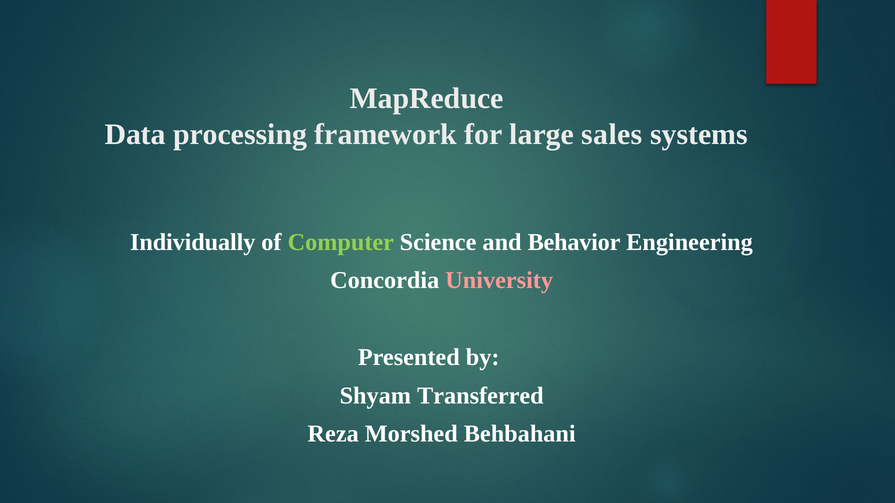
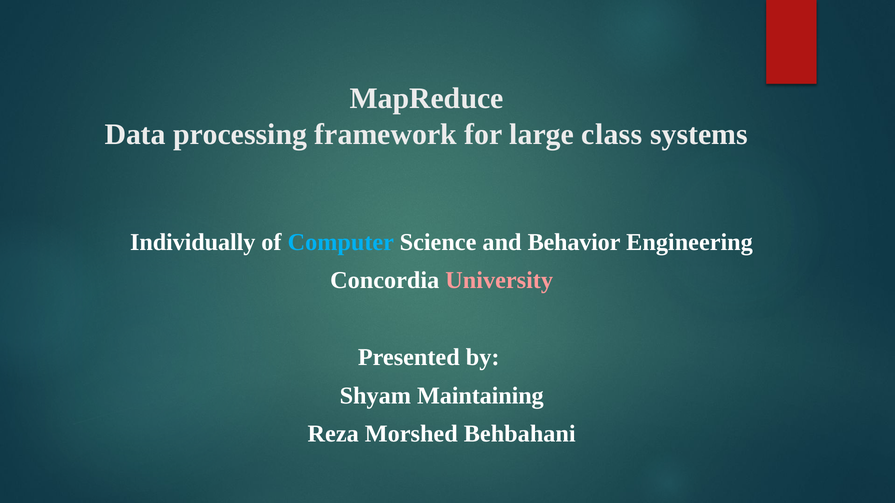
sales: sales -> class
Computer colour: light green -> light blue
Transferred: Transferred -> Maintaining
